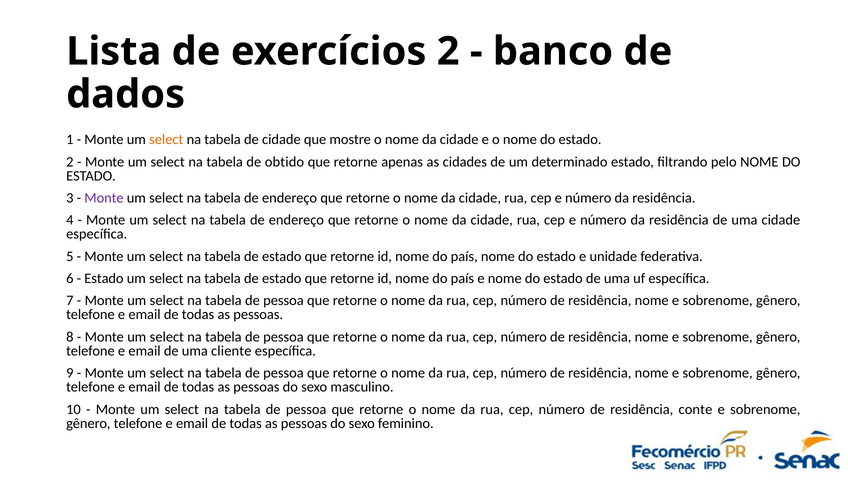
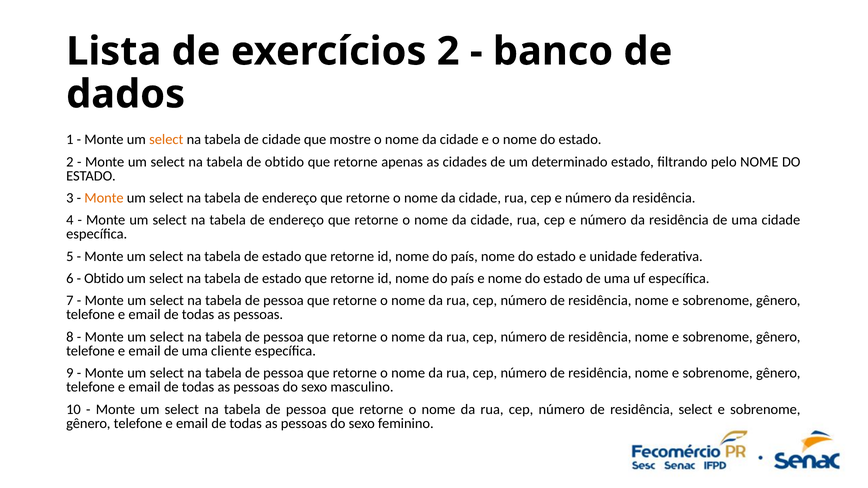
Monte at (104, 198) colour: purple -> orange
Estado at (104, 279): Estado -> Obtido
residência conte: conte -> select
